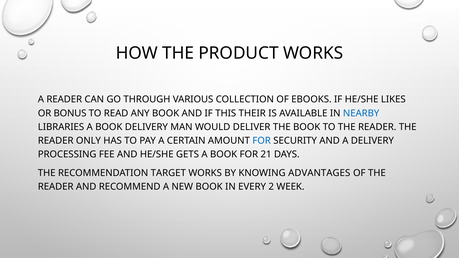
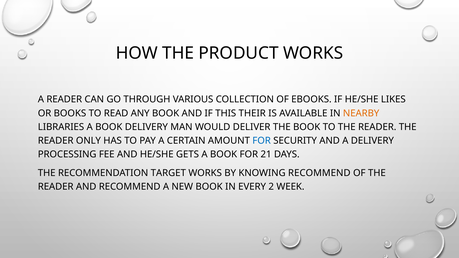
BONUS: BONUS -> BOOKS
NEARBY colour: blue -> orange
KNOWING ADVANTAGES: ADVANTAGES -> RECOMMEND
